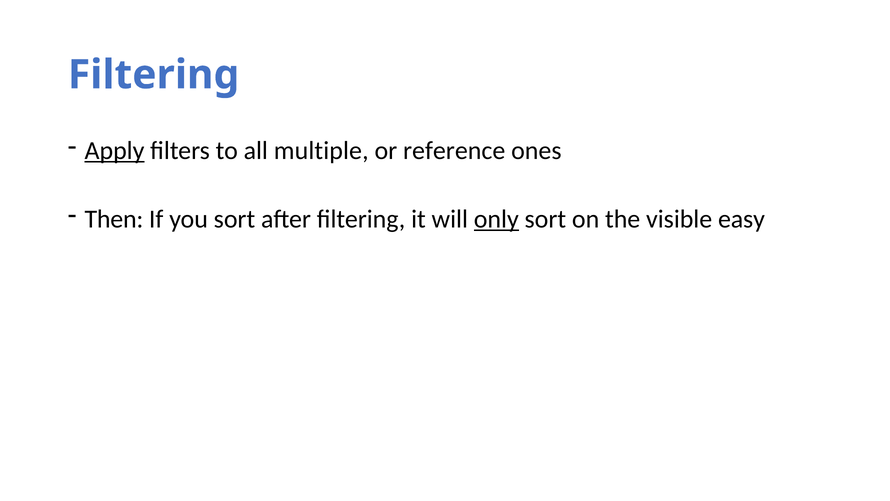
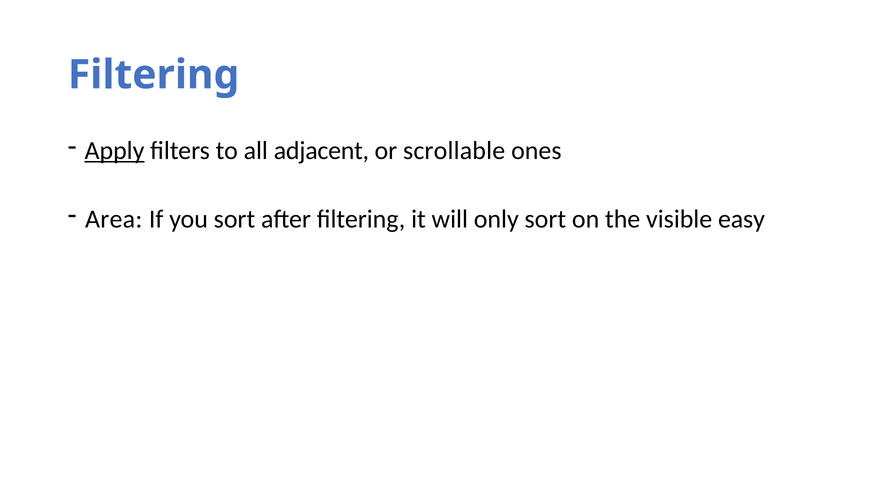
multiple: multiple -> adjacent
reference: reference -> scrollable
Then: Then -> Area
only underline: present -> none
